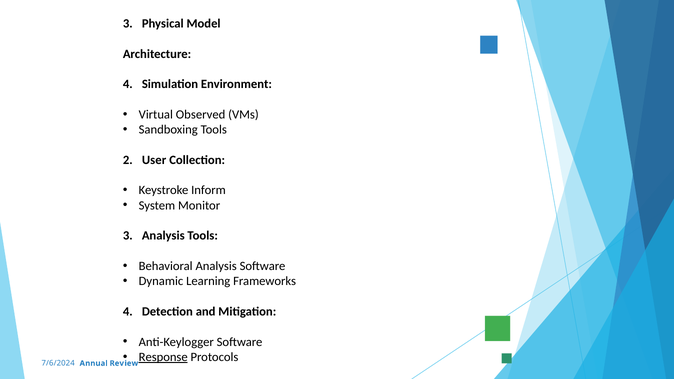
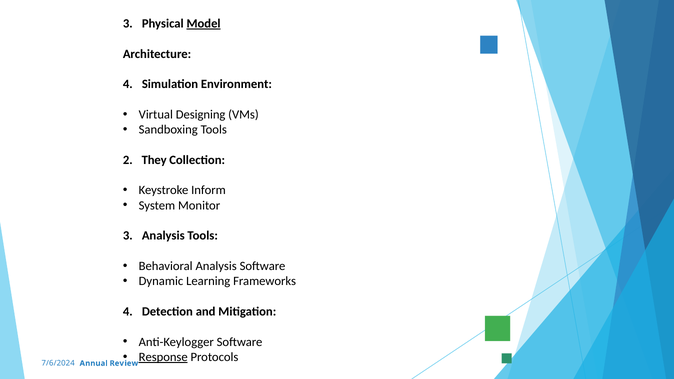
Model underline: none -> present
Observed: Observed -> Designing
User: User -> They
